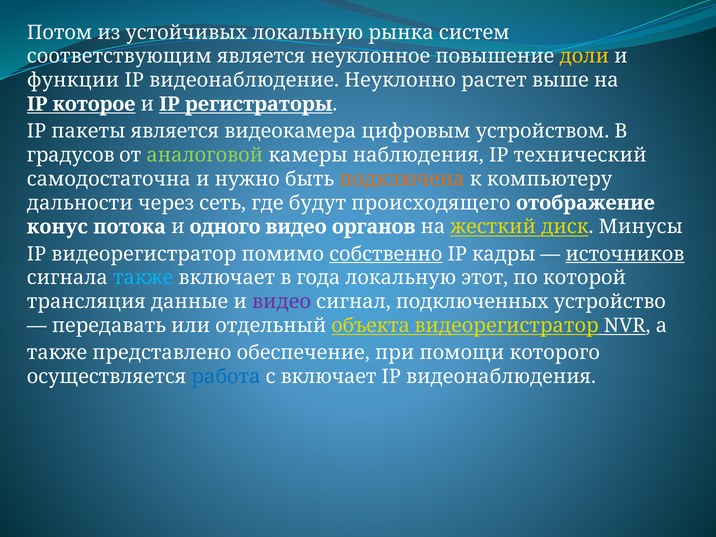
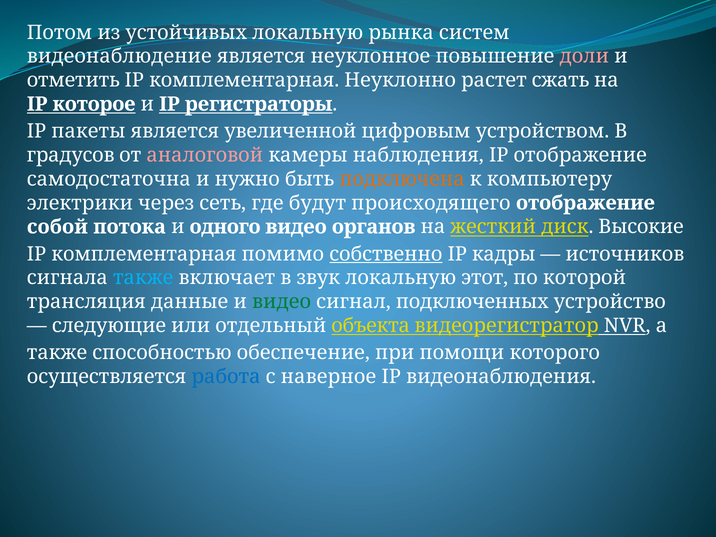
соответствующим: соответствующим -> видеонаблюдение
доли colour: yellow -> pink
функции: функции -> отметить
видеонаблюдение at (244, 80): видеонаблюдение -> комплементарная
выше: выше -> сжать
видеокамера: видеокамера -> увеличенной
аналоговой colour: light green -> pink
IP технический: технический -> отображение
дальности: дальности -> электрики
конус: конус -> собой
Минусы: Минусы -> Высокие
видеорегистратор at (144, 254): видеорегистратор -> комплементарная
источников underline: present -> none
года: года -> звук
видео at (282, 302) colour: purple -> green
передавать: передавать -> следующие
представлено: представлено -> способностью
с включает: включает -> наверное
